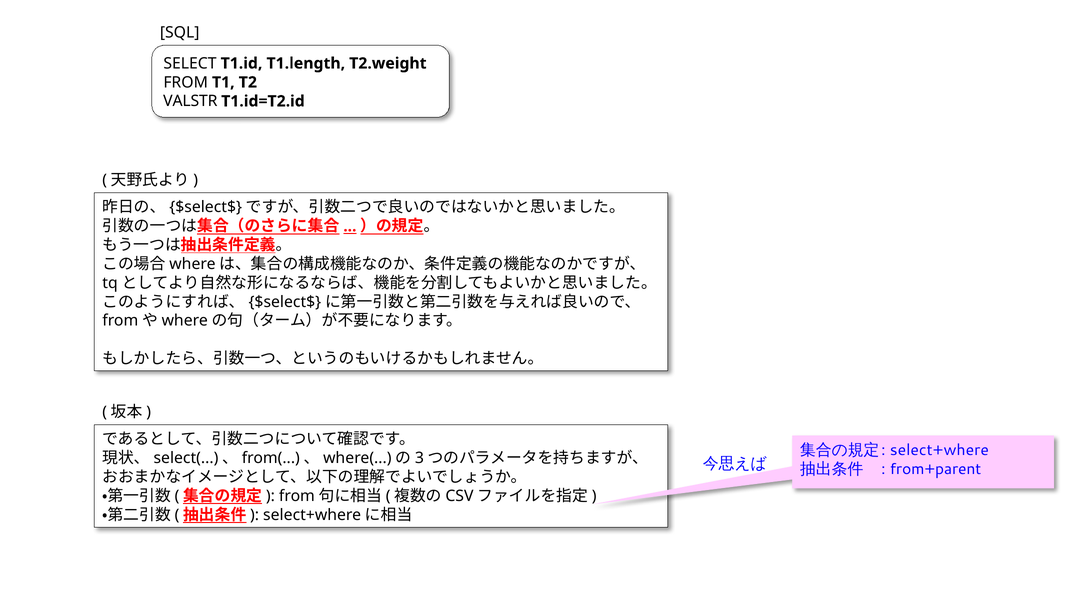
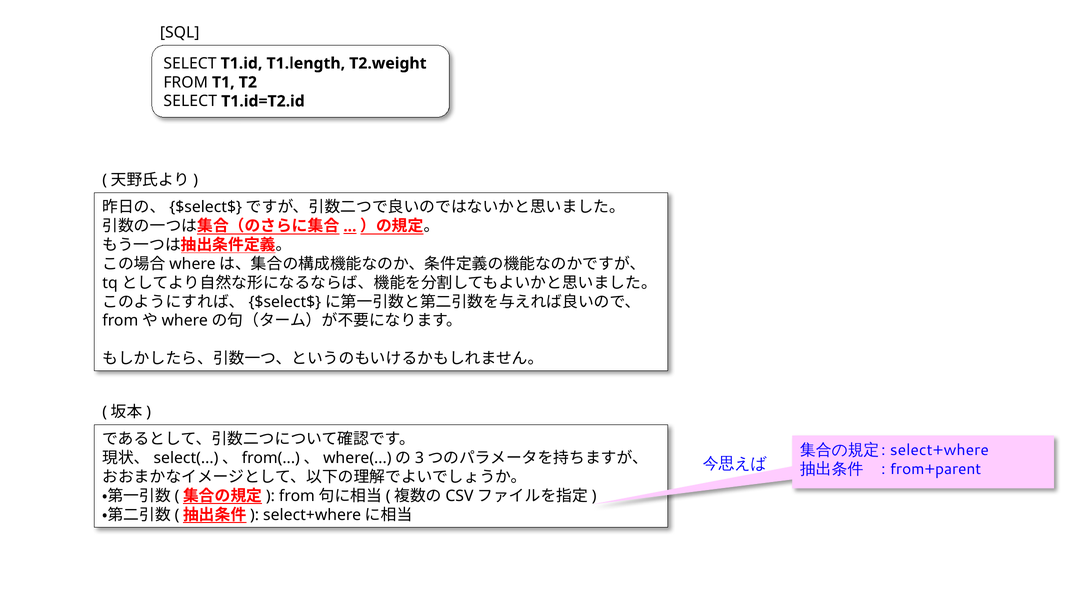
VALSTR at (190, 101): VALSTR -> SELECT
